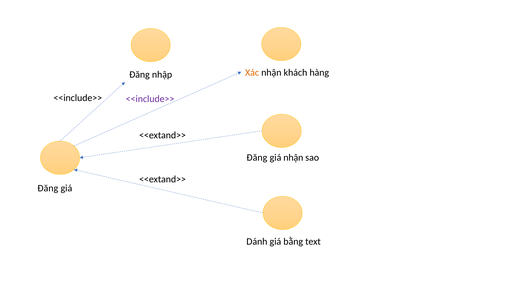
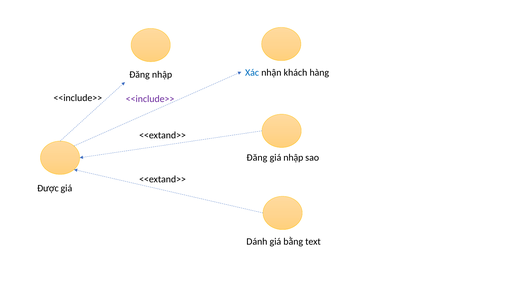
Xác colour: orange -> blue
giá nhận: nhận -> nhập
Đăng at (48, 188): Đăng -> Được
